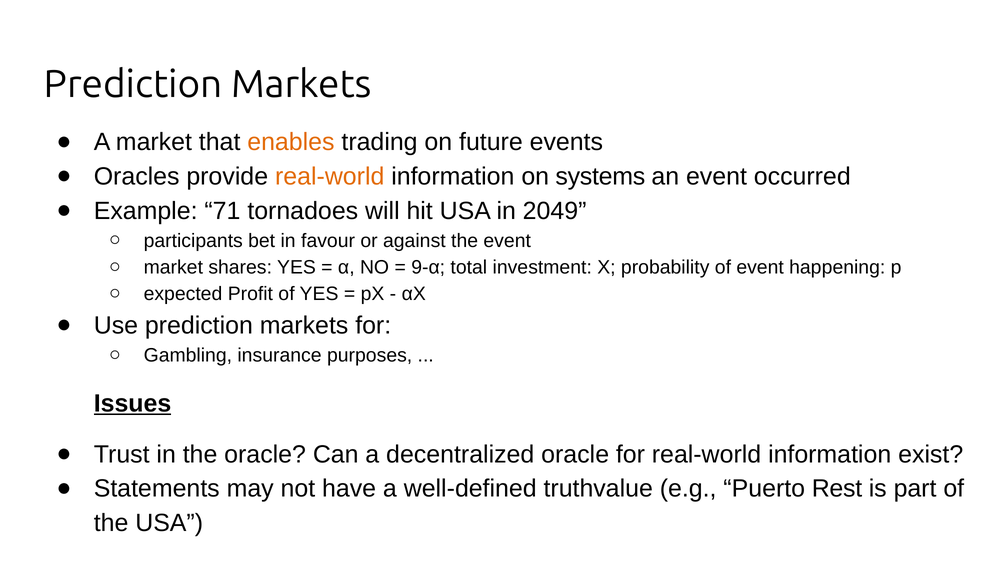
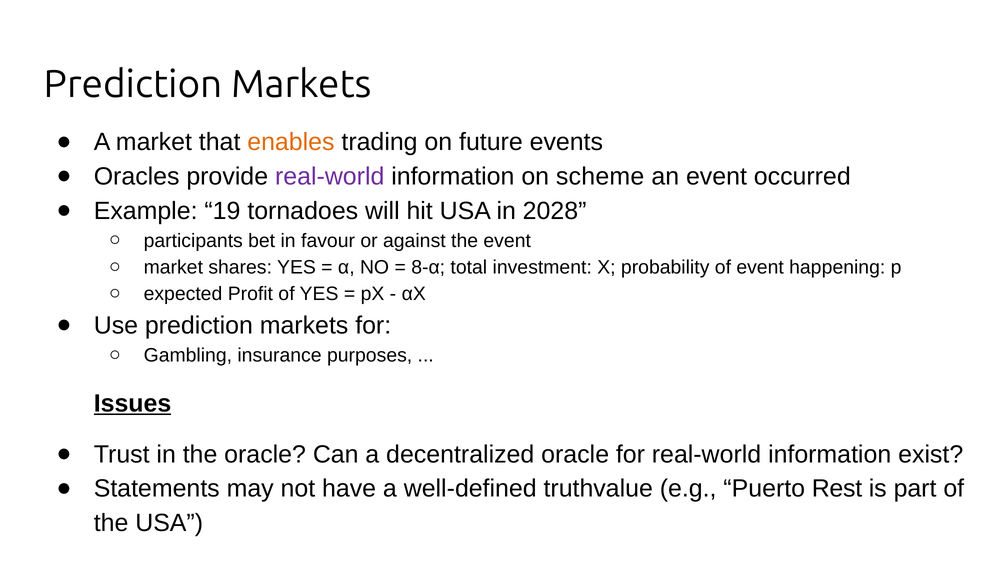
real-world at (330, 176) colour: orange -> purple
systems: systems -> scheme
71: 71 -> 19
2049: 2049 -> 2028
9-α: 9-α -> 8-α
